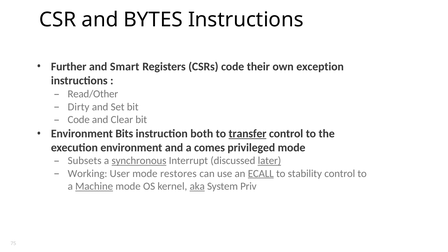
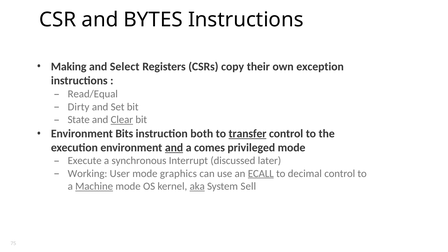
Further: Further -> Making
Smart: Smart -> Select
CSRs code: code -> copy
Read/Other: Read/Other -> Read/Equal
Code at (79, 120): Code -> State
Clear underline: none -> present
and at (174, 148) underline: none -> present
Subsets: Subsets -> Execute
synchronous underline: present -> none
later underline: present -> none
restores: restores -> graphics
stability: stability -> decimal
Priv: Priv -> Sell
